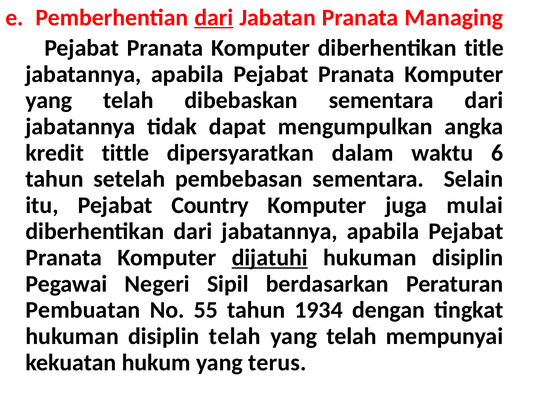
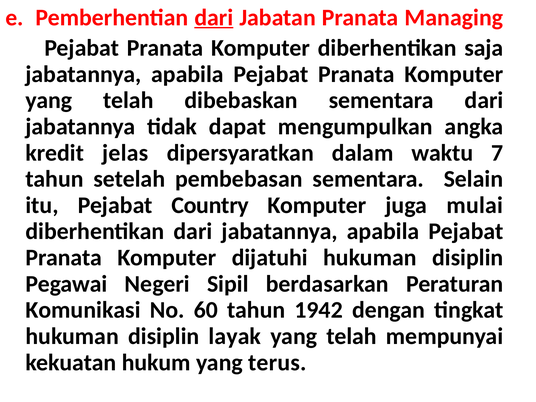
title: title -> saja
tittle: tittle -> jelas
6: 6 -> 7
dijatuhi underline: present -> none
Pembuatan: Pembuatan -> Komunikasi
55: 55 -> 60
1934: 1934 -> 1942
disiplin telah: telah -> layak
